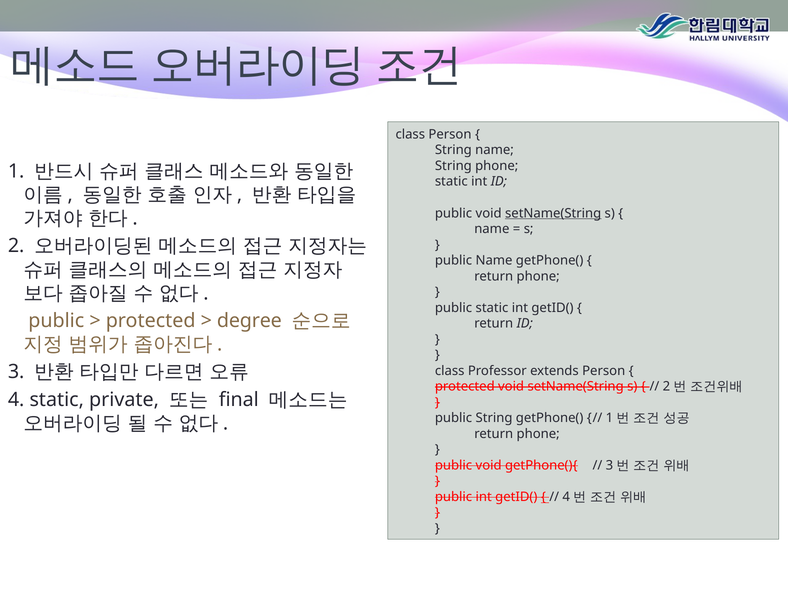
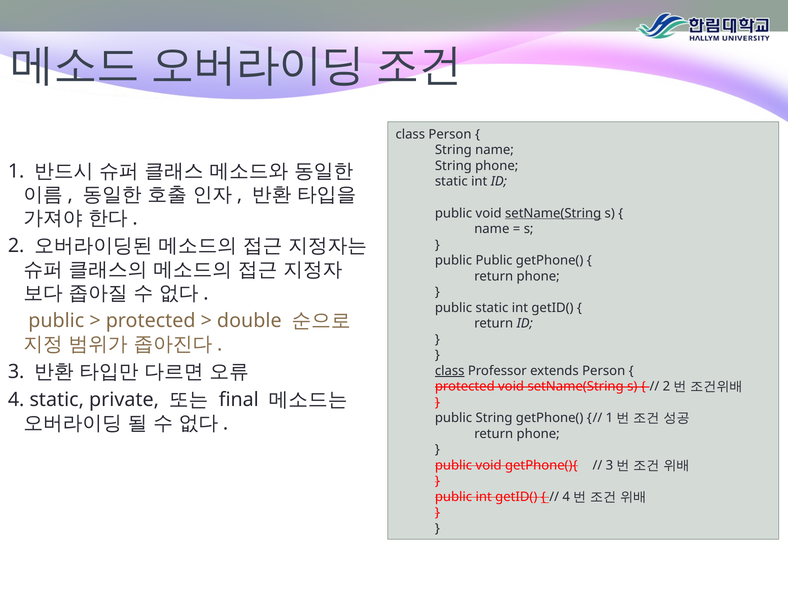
public Name: Name -> Public
degree: degree -> double
class at (450, 371) underline: none -> present
